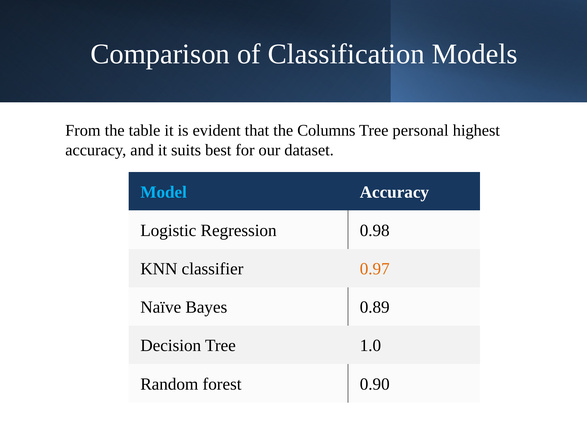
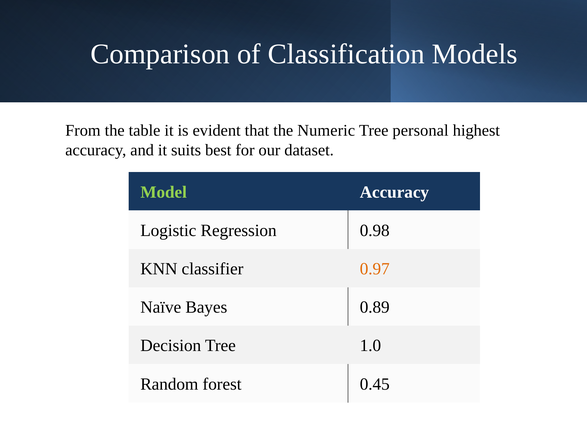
Columns: Columns -> Numeric
Model colour: light blue -> light green
0.90: 0.90 -> 0.45
